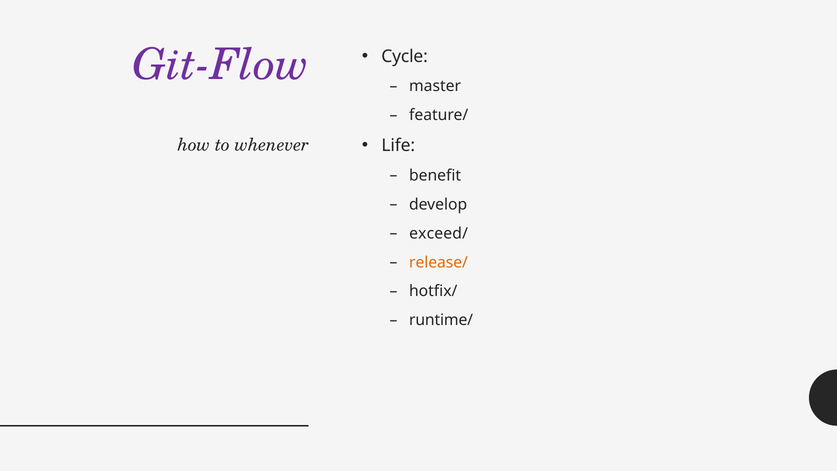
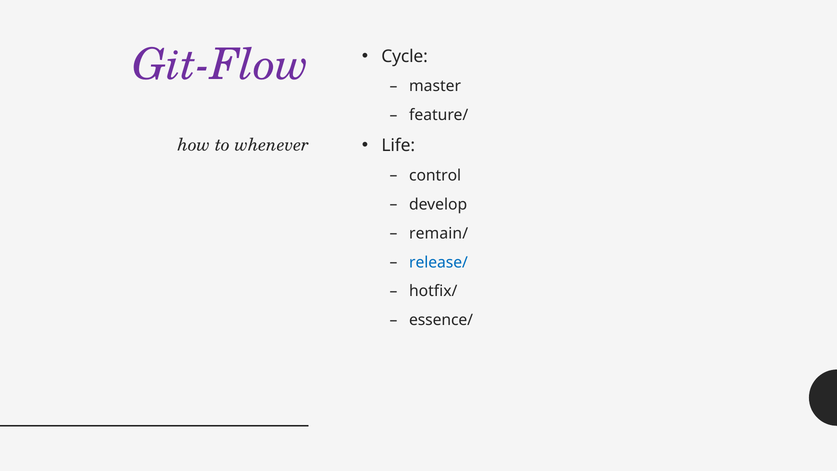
benefit: benefit -> control
exceed/: exceed/ -> remain/
release/ colour: orange -> blue
runtime/: runtime/ -> essence/
